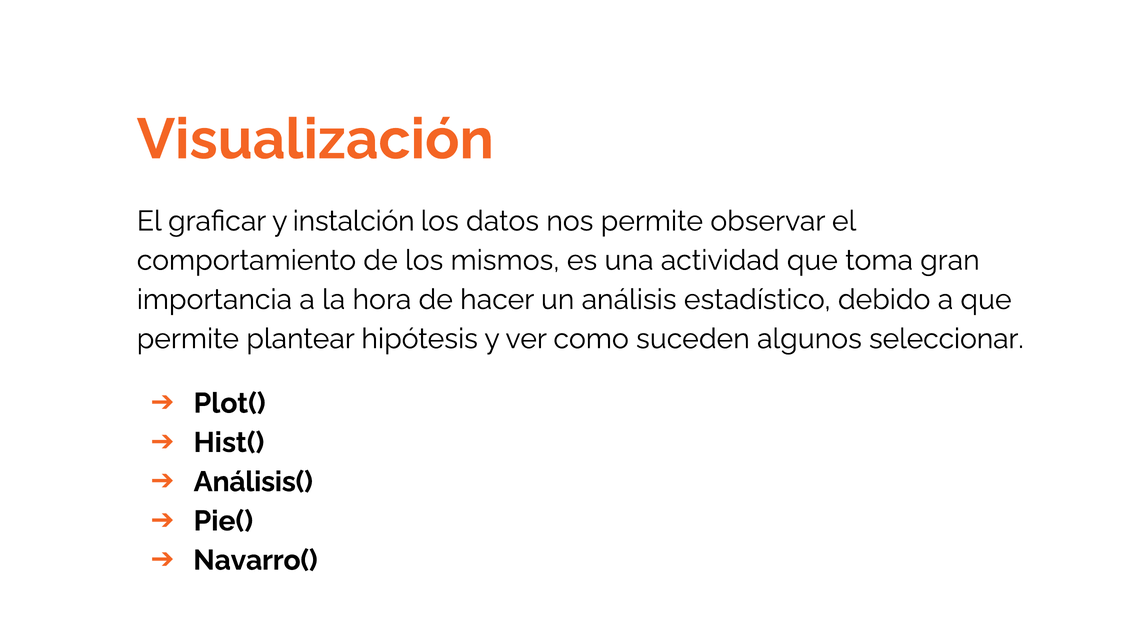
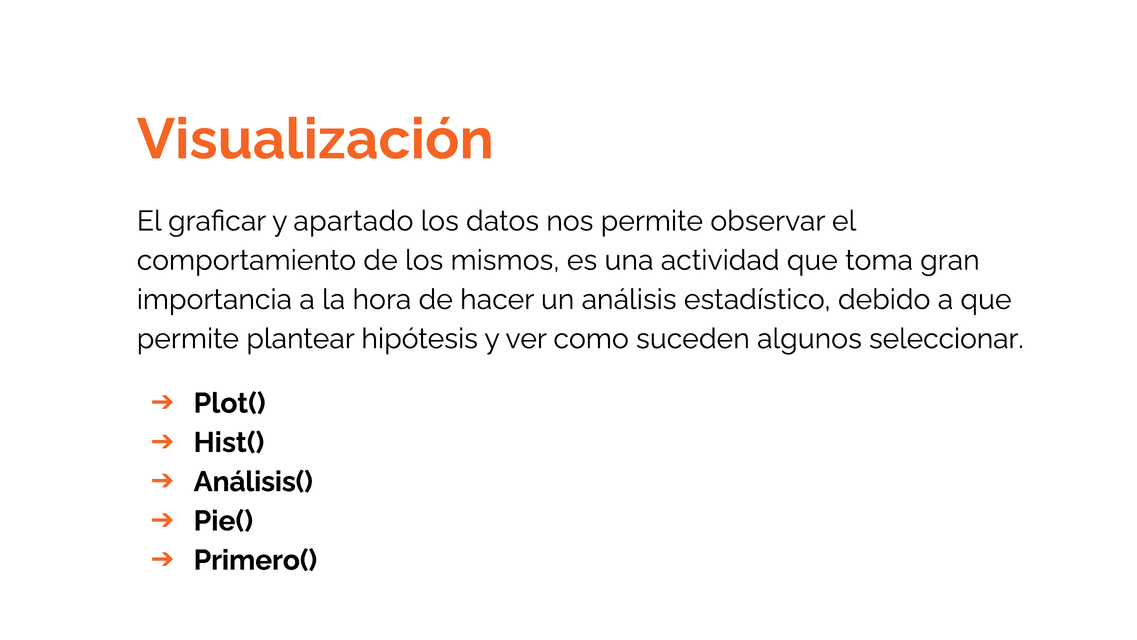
instalción: instalción -> apartado
Navarro(: Navarro( -> Primero(
